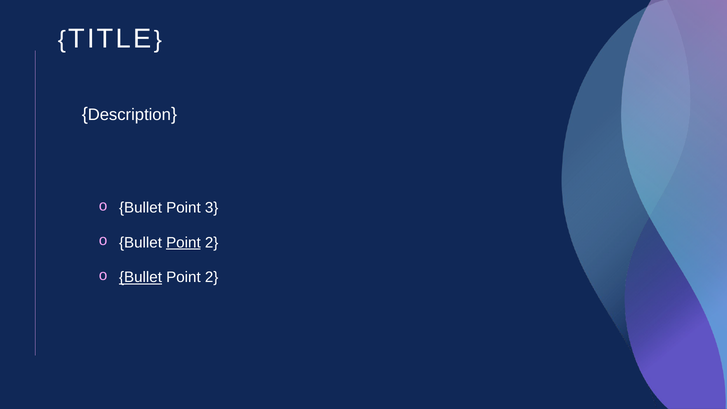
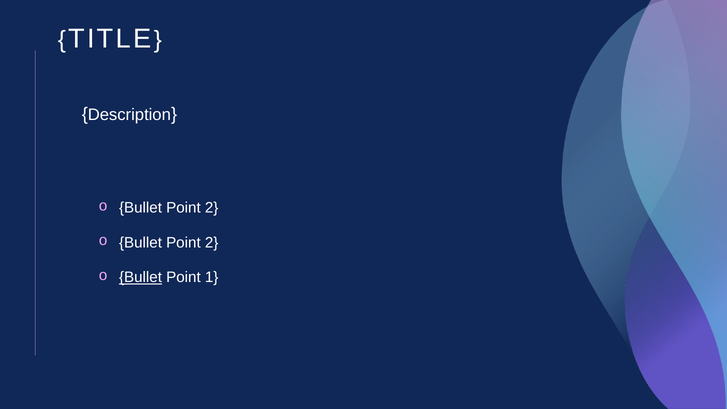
3 at (212, 208): 3 -> 2
Point at (183, 242) underline: present -> none
2 at (212, 277): 2 -> 1
